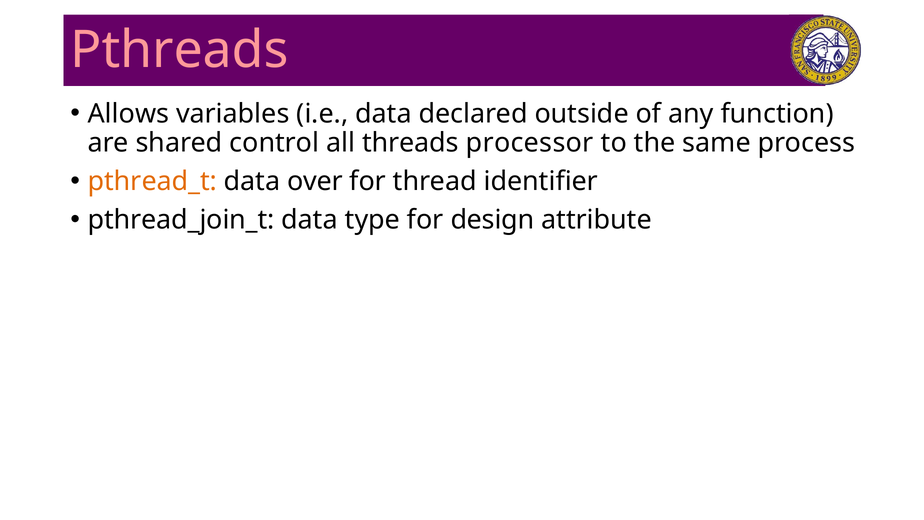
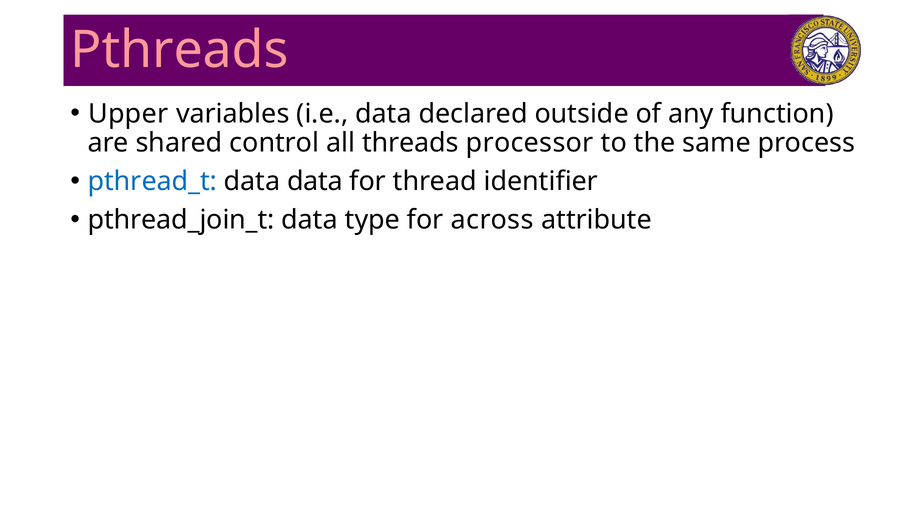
Allows: Allows -> Upper
pthread_t colour: orange -> blue
data over: over -> data
design: design -> across
